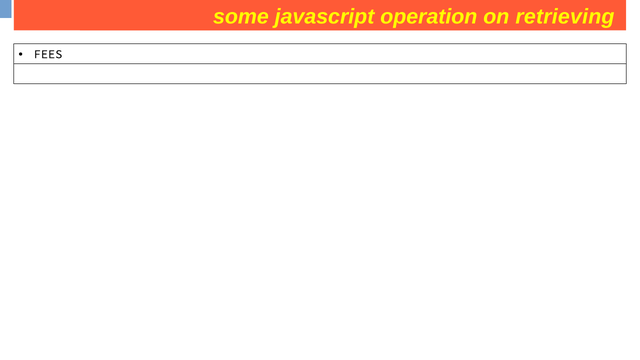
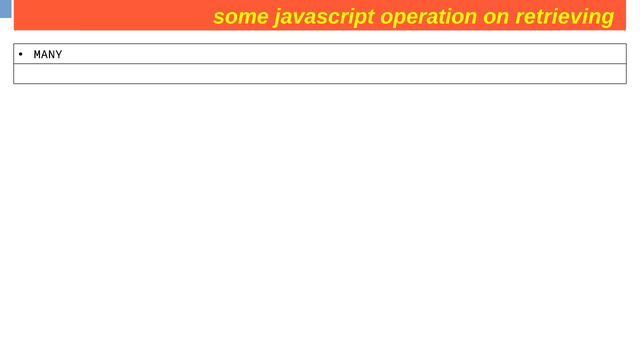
FEES: FEES -> MANY
